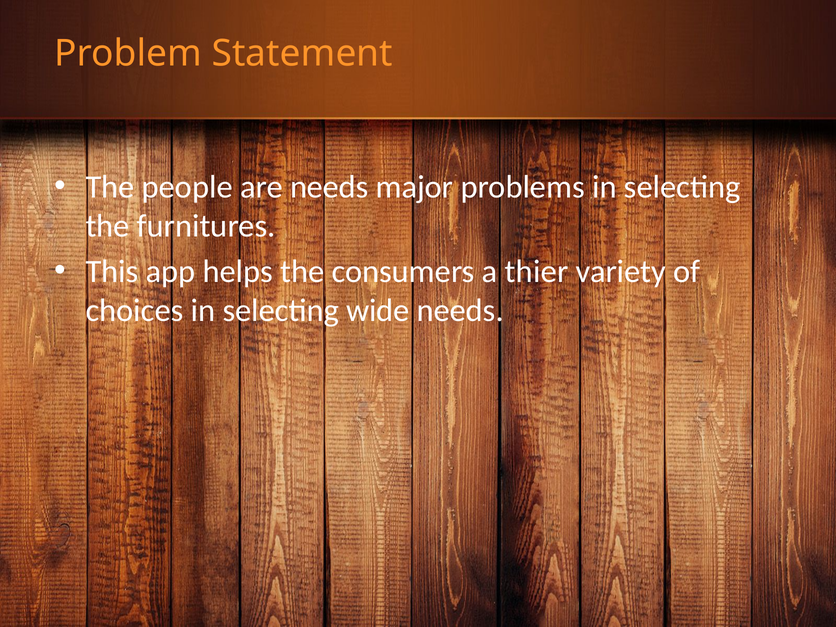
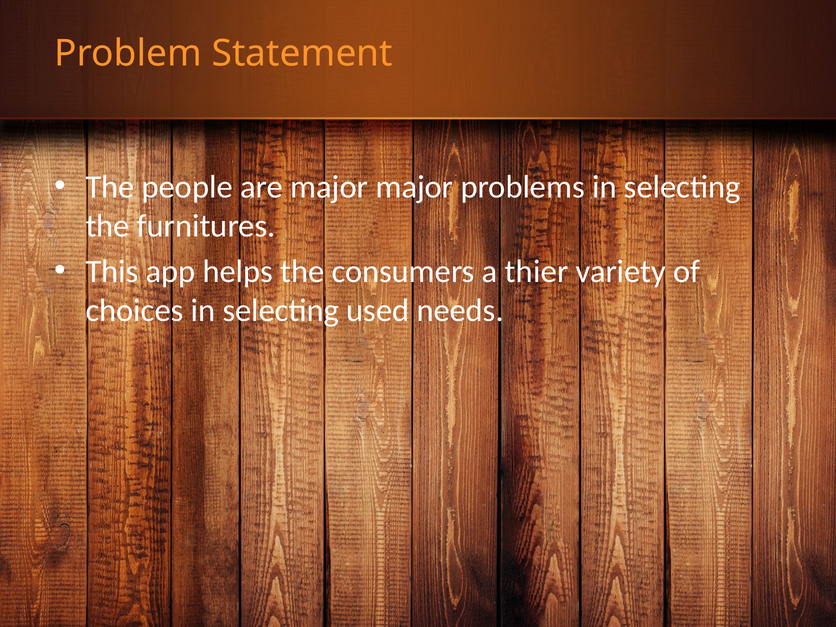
are needs: needs -> major
wide: wide -> used
